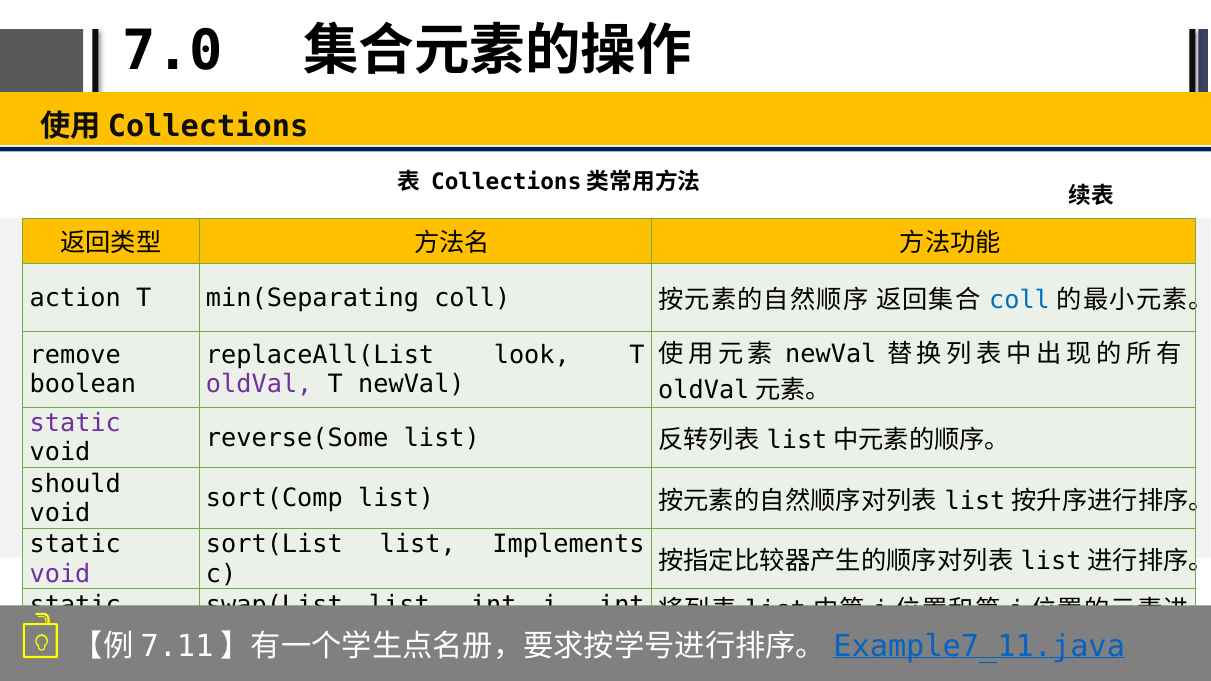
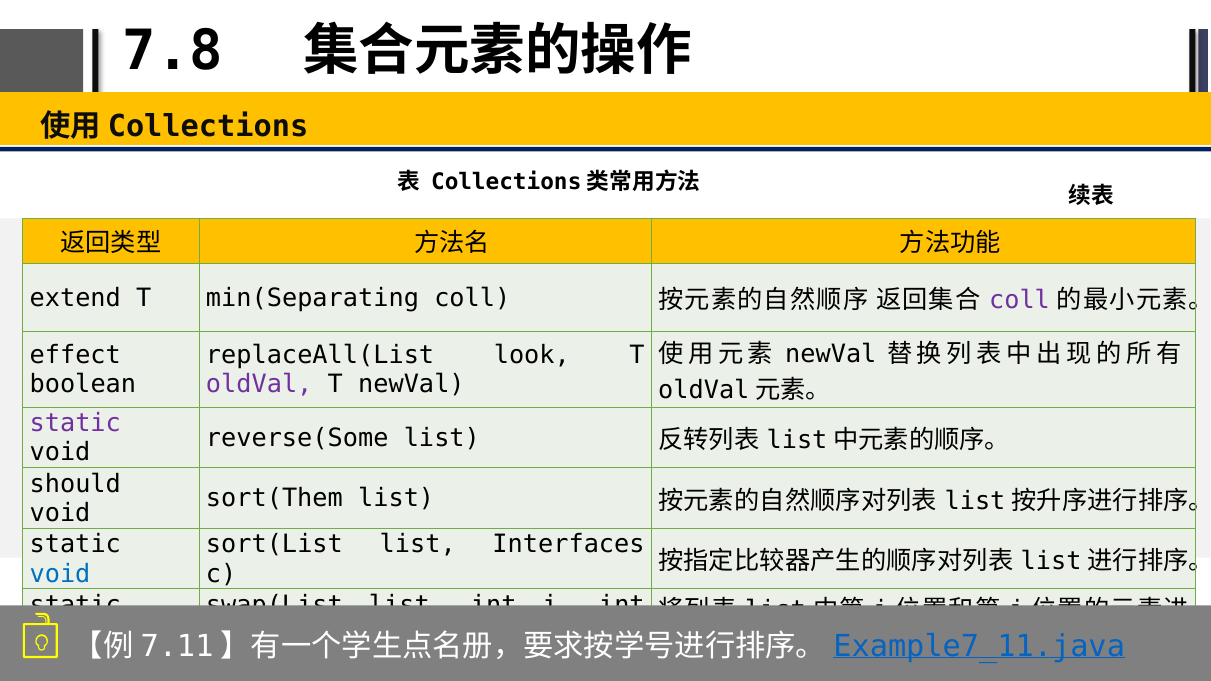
7.0: 7.0 -> 7.8
action: action -> extend
coll at (1020, 300) colour: blue -> purple
remove: remove -> effect
sort(Comp: sort(Comp -> sort(Them
Implements: Implements -> Interfaces
void at (60, 574) colour: purple -> blue
